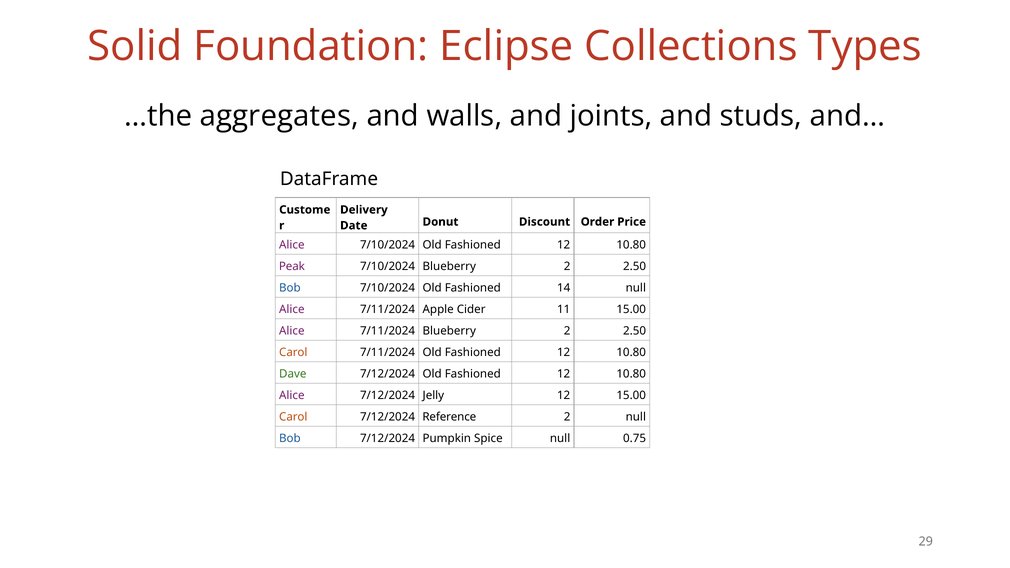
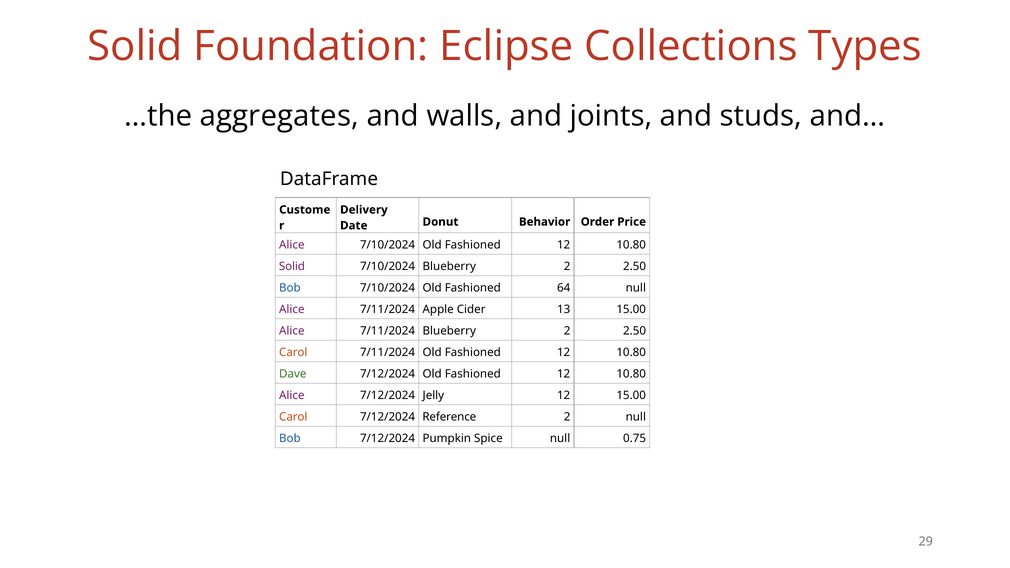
Discount: Discount -> Behavior
Peak at (292, 267): Peak -> Solid
14: 14 -> 64
11: 11 -> 13
